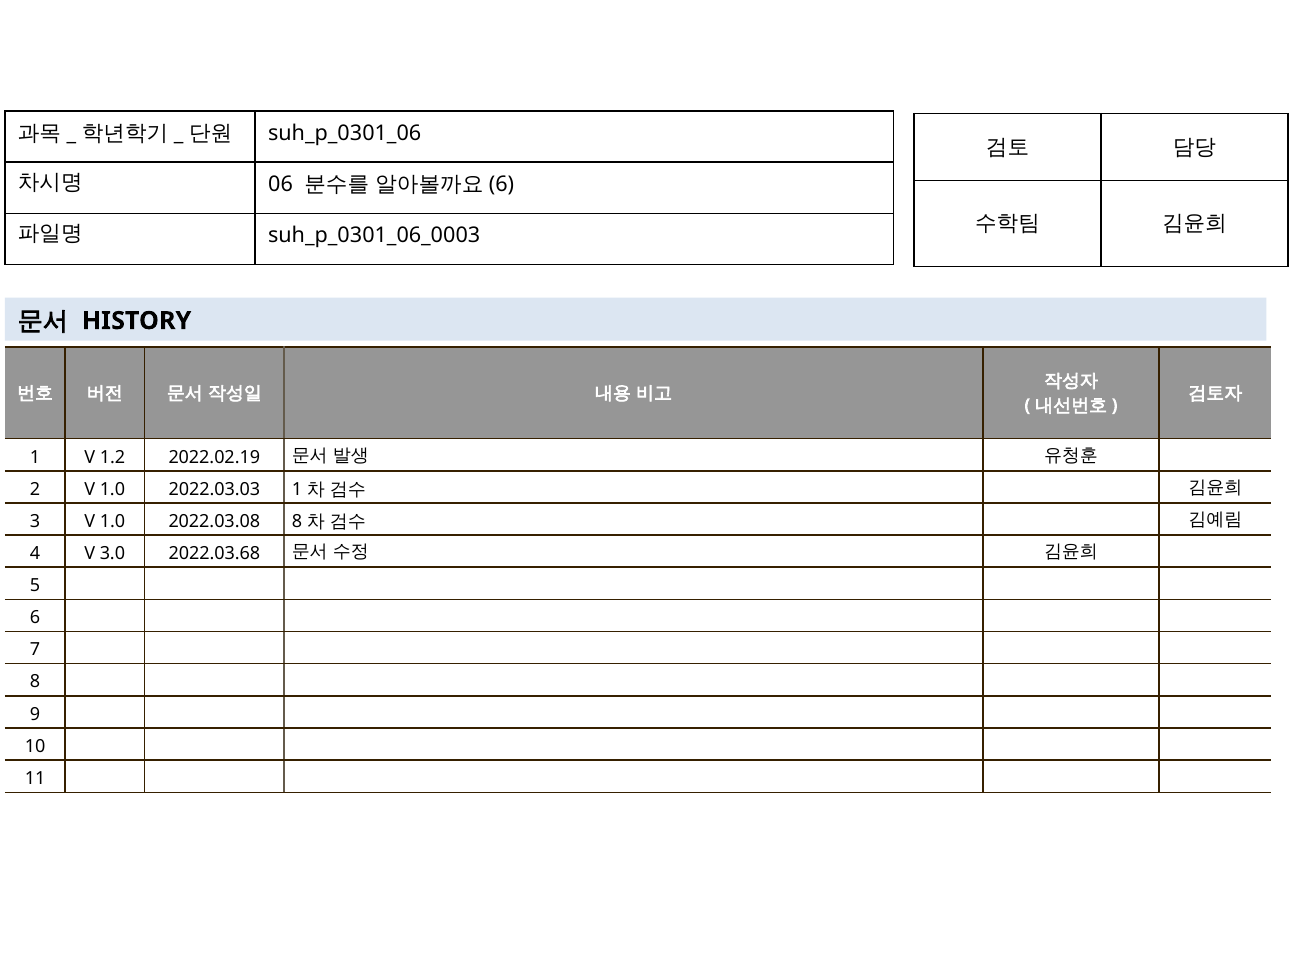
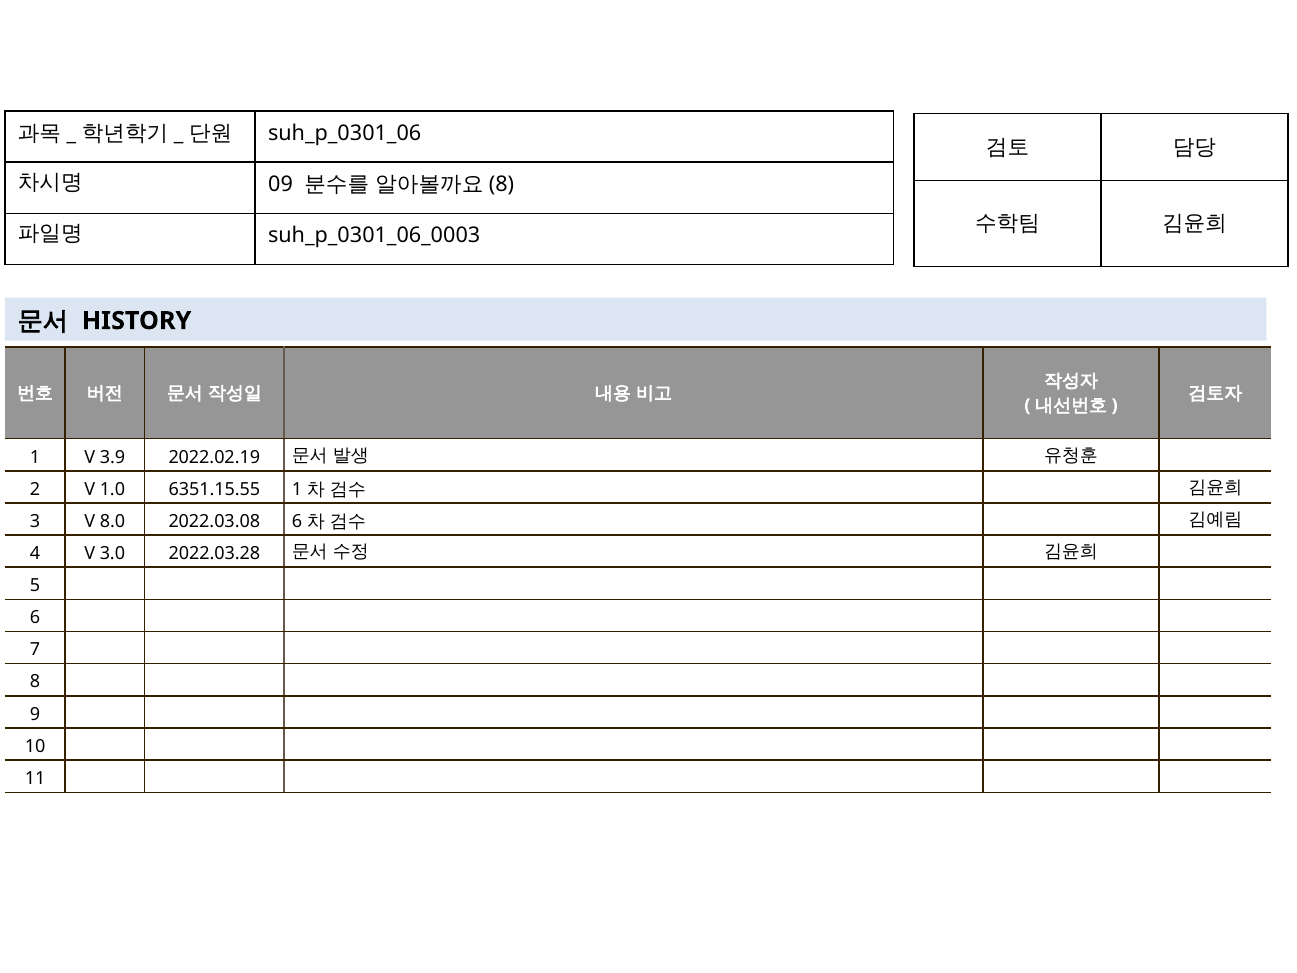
06: 06 -> 09
6 at (502, 185): 6 -> 8
1.2: 1.2 -> 3.9
2022.03.03: 2022.03.03 -> 6351.15.55
3 V 1.0: 1.0 -> 8.0
2022.03.08 8: 8 -> 6
2022.03.68: 2022.03.68 -> 2022.03.28
